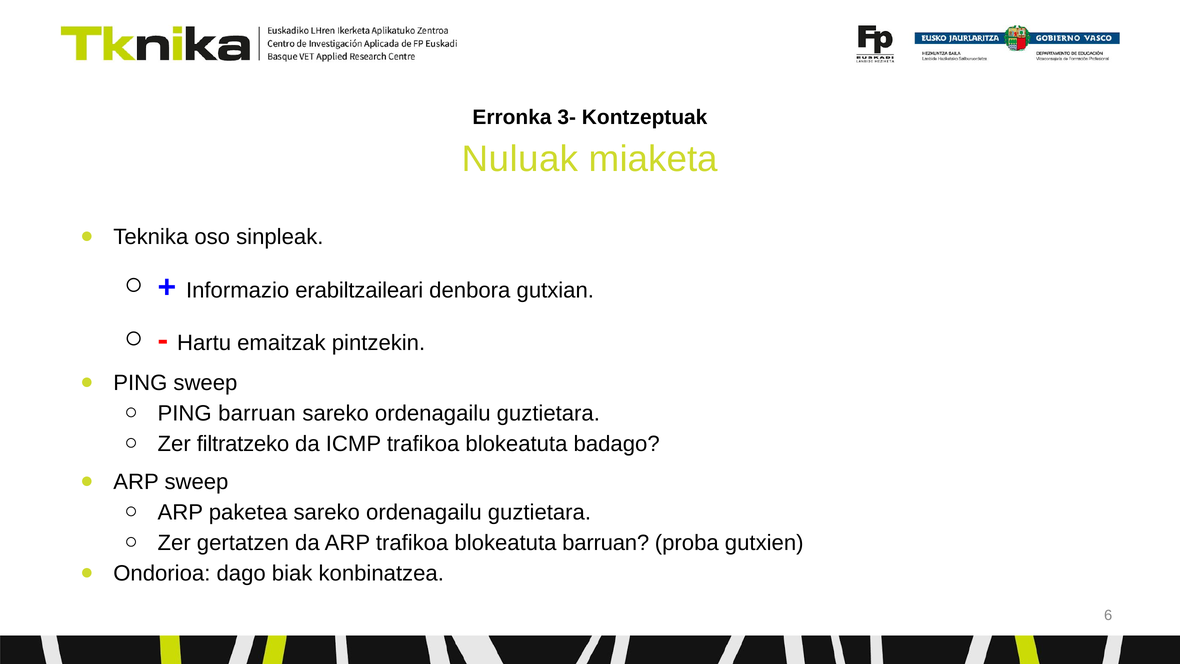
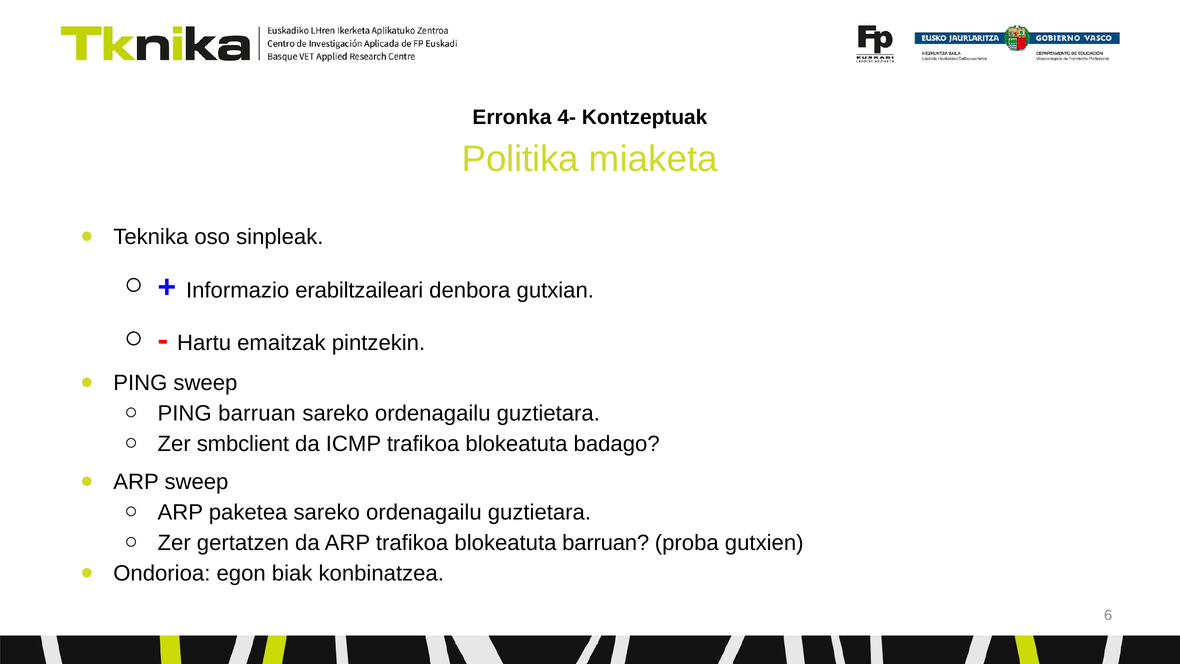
3-: 3- -> 4-
Nuluak: Nuluak -> Politika
filtratzeko: filtratzeko -> smbclient
dago: dago -> egon
